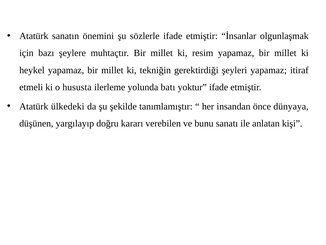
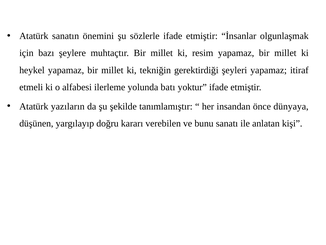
hususta: hususta -> alfabesi
ülkedeki: ülkedeki -> yazıların
